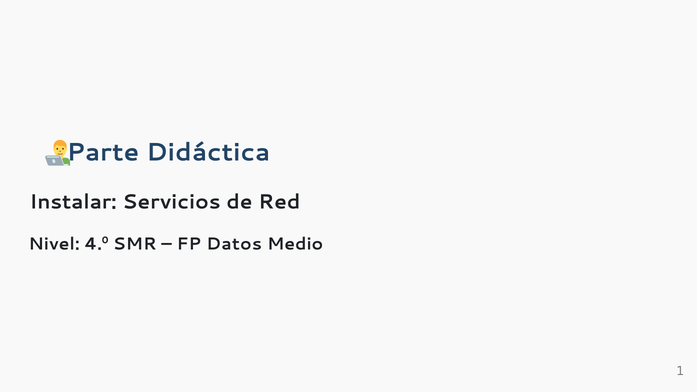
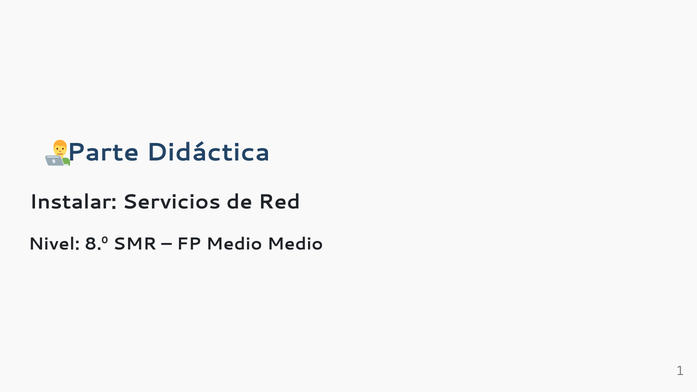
4.º: 4.º -> 8.º
FP Datos: Datos -> Medio
